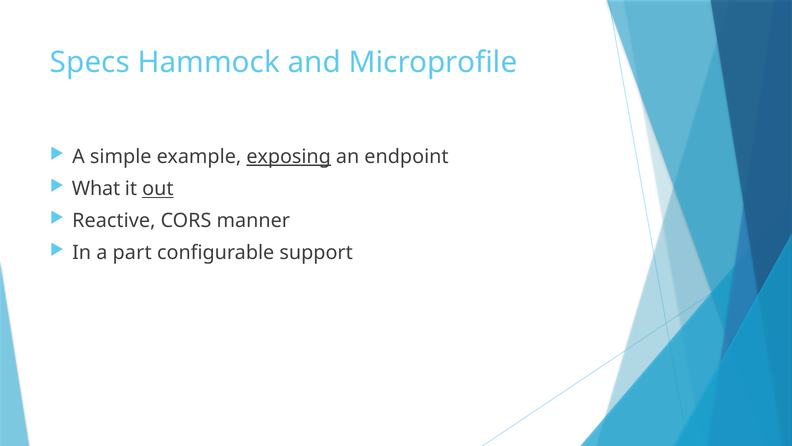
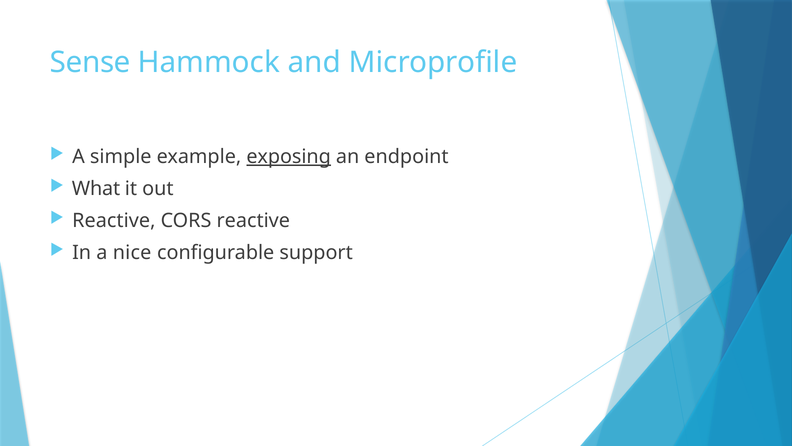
Specs: Specs -> Sense
out underline: present -> none
CORS manner: manner -> reactive
part: part -> nice
